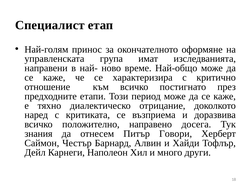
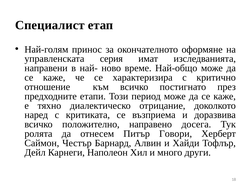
група: група -> серия
знания: знания -> ролята
